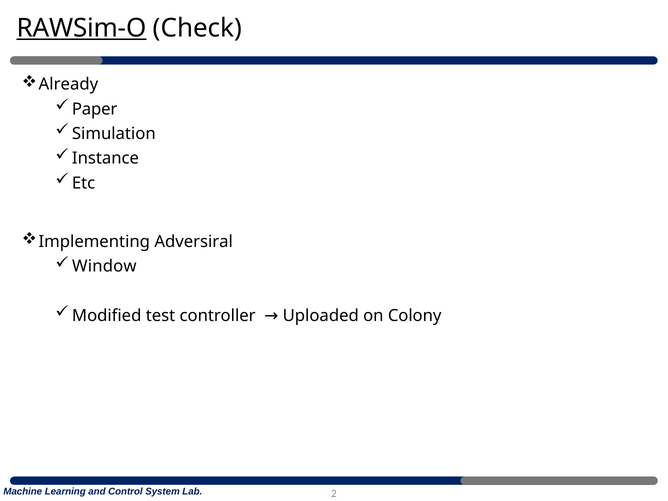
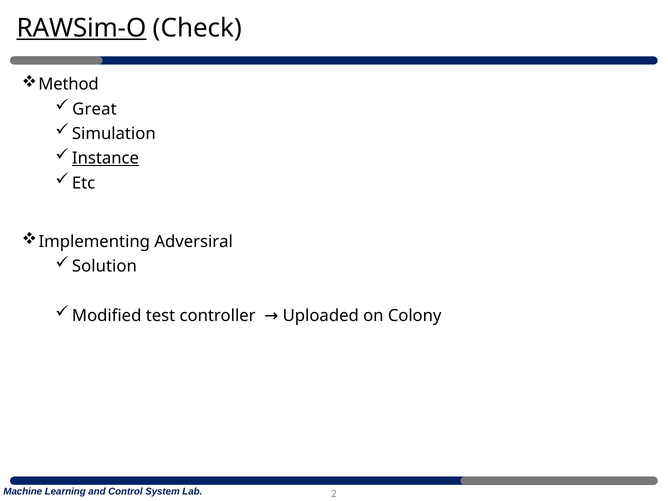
Already: Already -> Method
Paper: Paper -> Great
Instance underline: none -> present
Window: Window -> Solution
